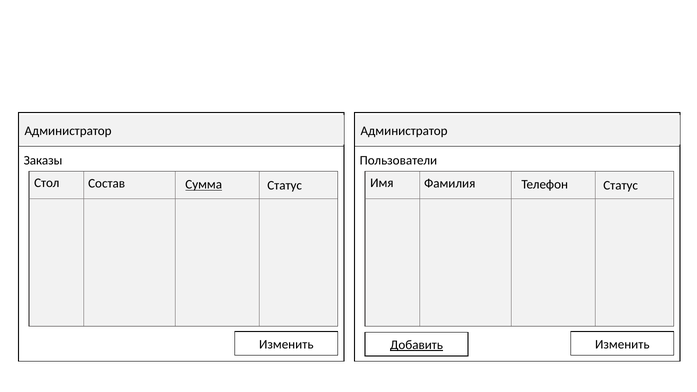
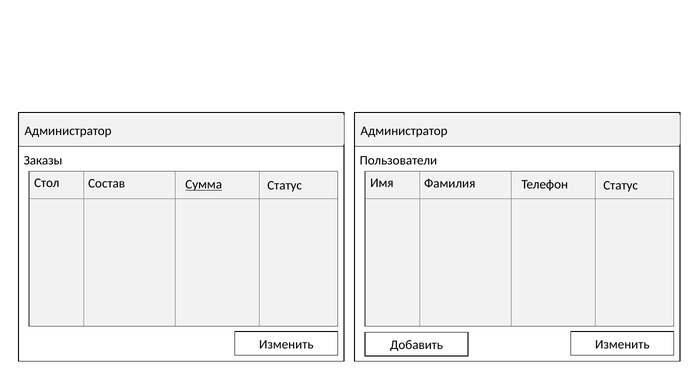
Добавить underline: present -> none
